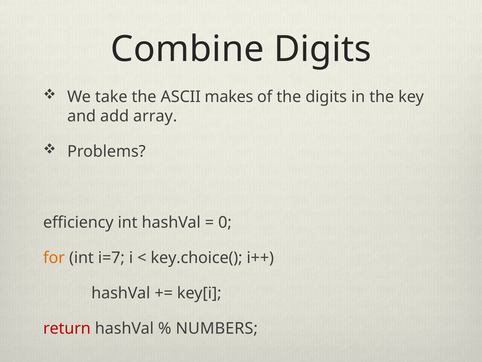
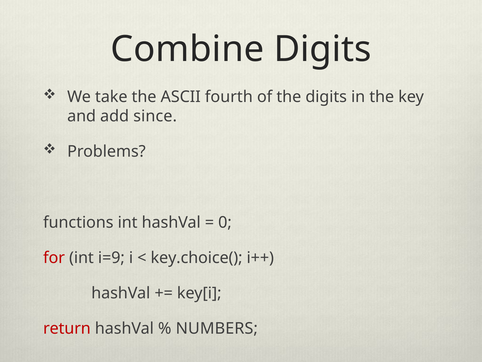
makes: makes -> fourth
array: array -> since
efficiency: efficiency -> functions
for colour: orange -> red
i=7: i=7 -> i=9
